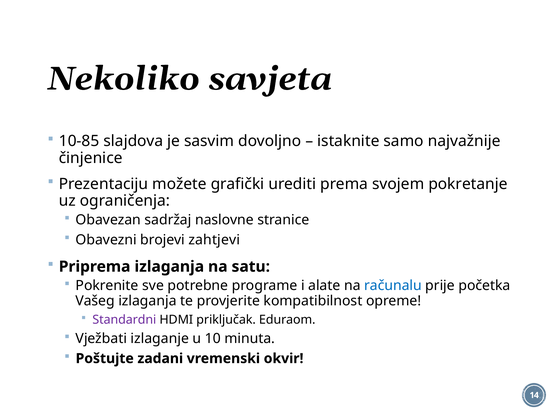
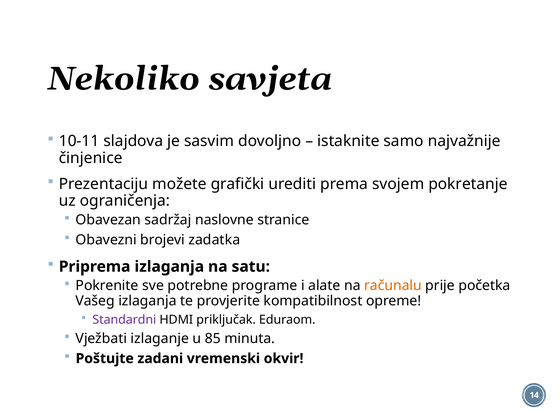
10-85: 10-85 -> 10-11
zahtjevi: zahtjevi -> zadatka
računalu colour: blue -> orange
10: 10 -> 85
